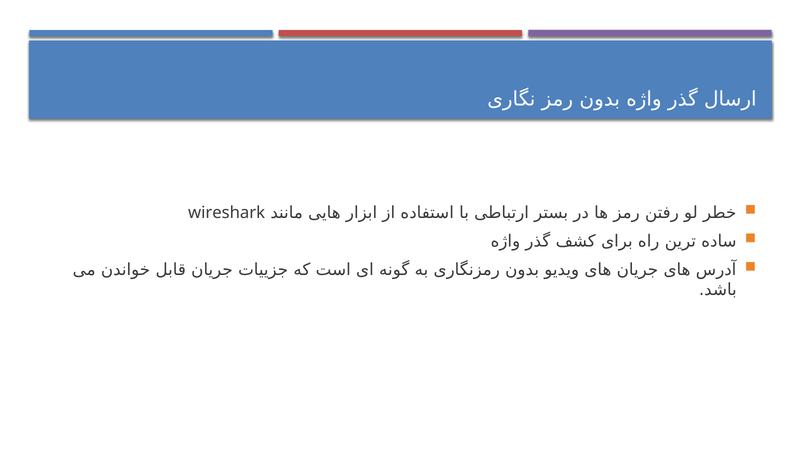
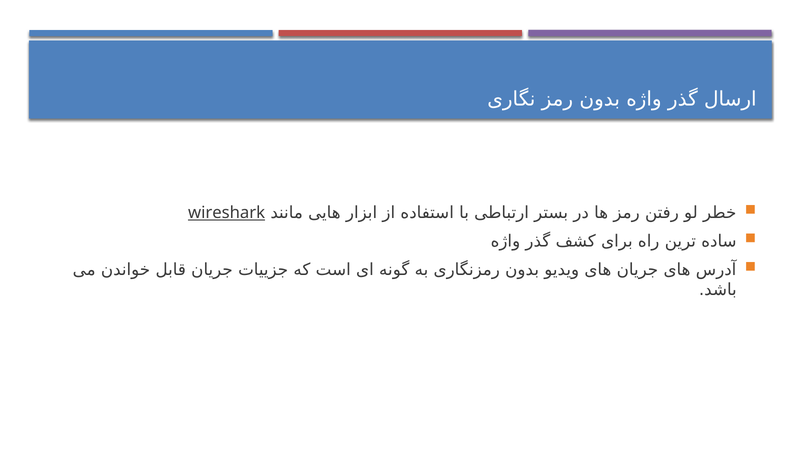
wireshark underline: none -> present
